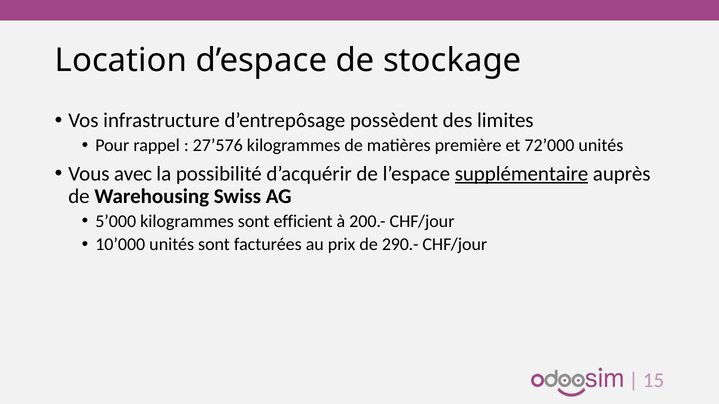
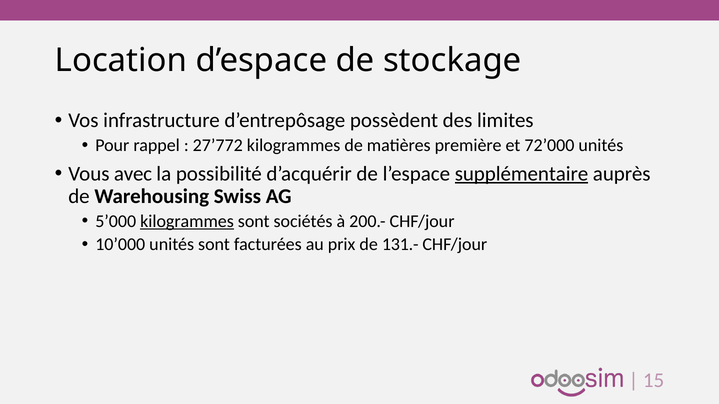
27’576: 27’576 -> 27’772
kilogrammes at (187, 221) underline: none -> present
efficient: efficient -> sociétés
290.-: 290.- -> 131.-
